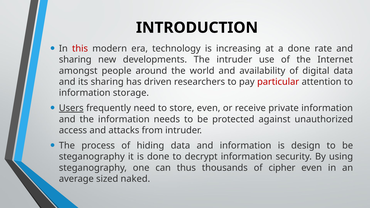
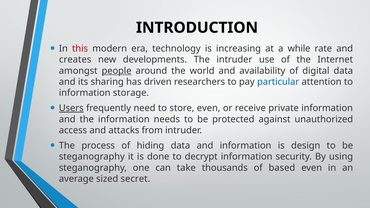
a done: done -> while
sharing at (75, 60): sharing -> creates
people underline: none -> present
particular colour: red -> blue
thus: thus -> take
cipher: cipher -> based
naked: naked -> secret
